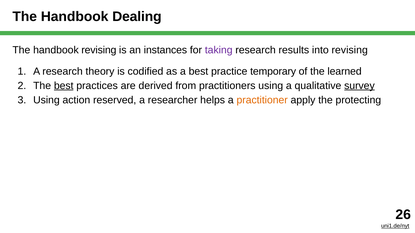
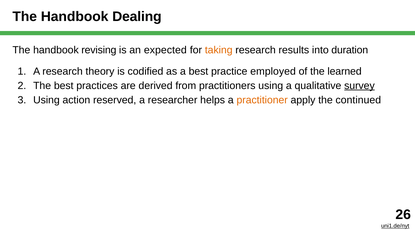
instances: instances -> expected
taking colour: purple -> orange
into revising: revising -> duration
temporary: temporary -> employed
best at (64, 86) underline: present -> none
protecting: protecting -> continued
